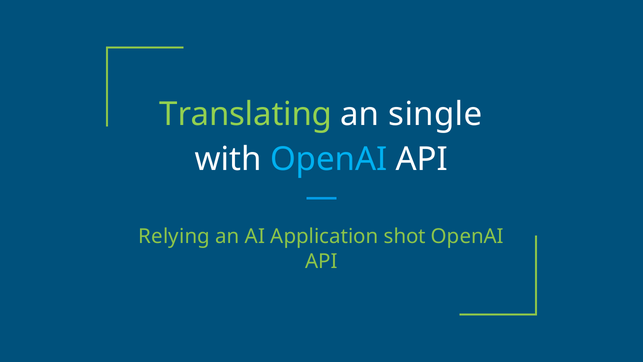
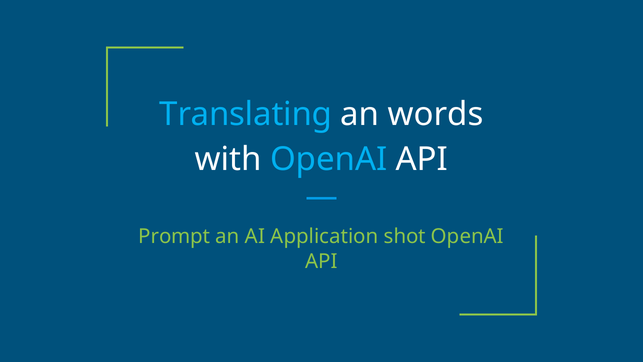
Translating colour: light green -> light blue
single: single -> words
Relying: Relying -> Prompt
